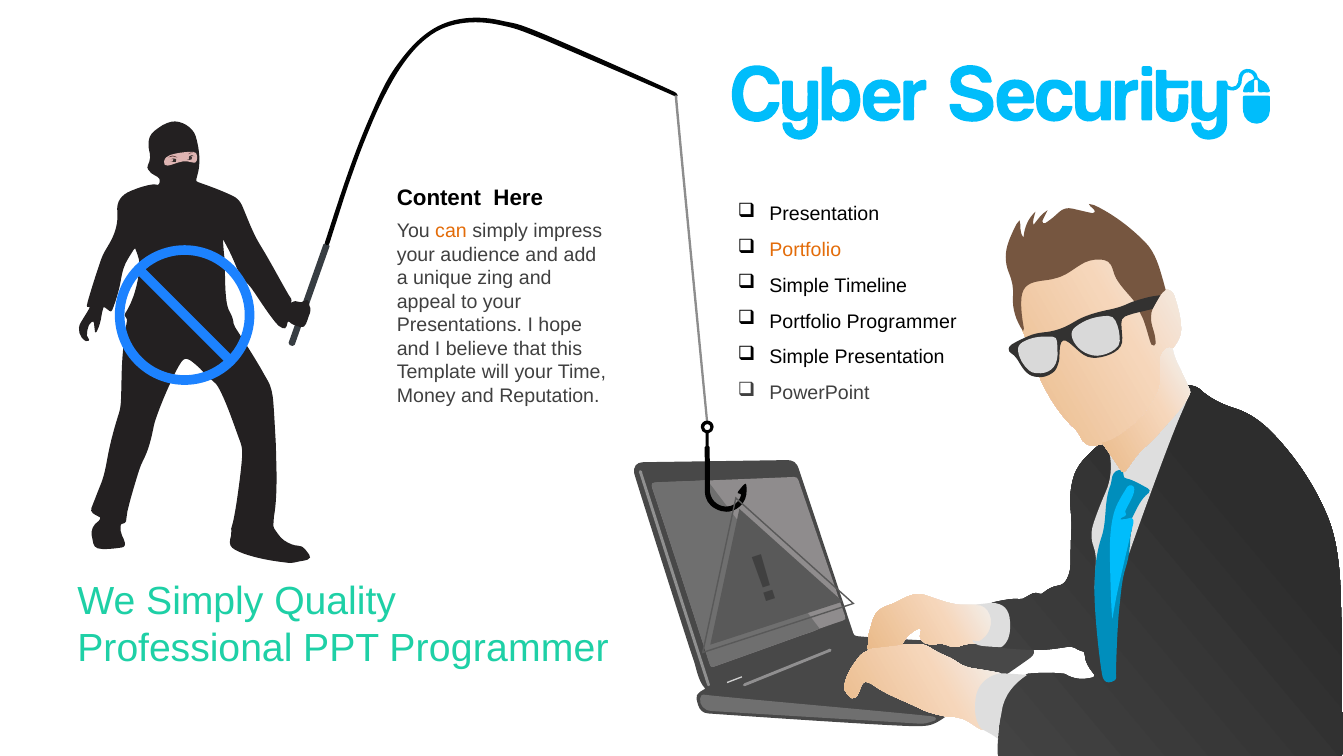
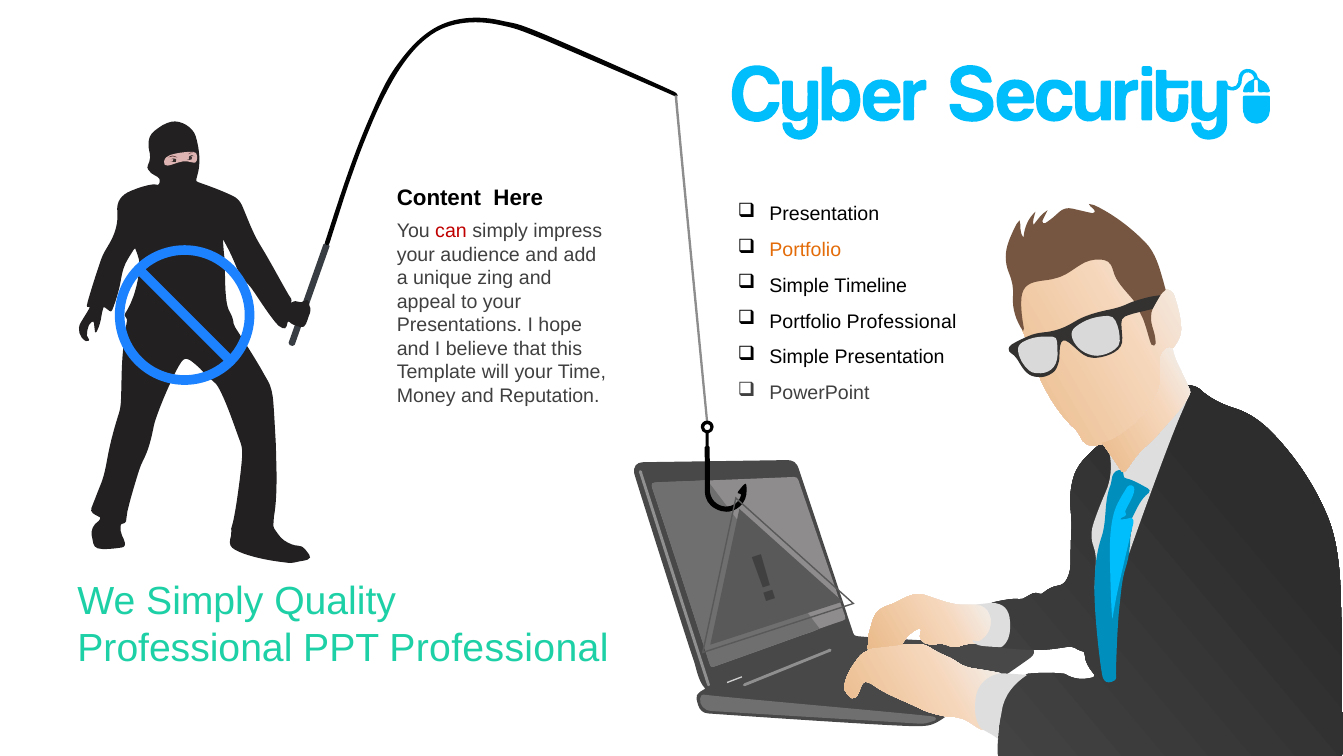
can colour: orange -> red
Portfolio Programmer: Programmer -> Professional
PPT Programmer: Programmer -> Professional
